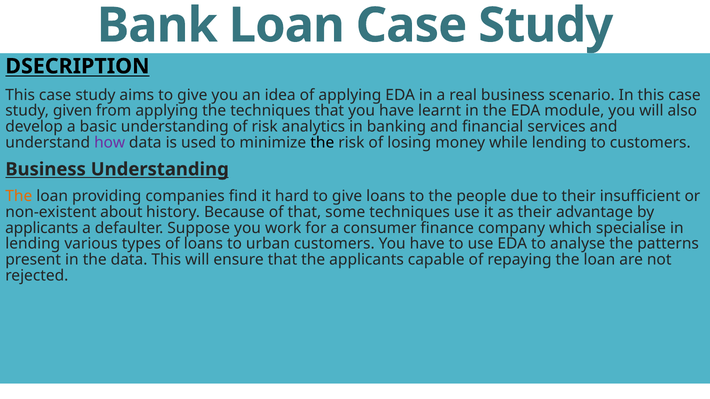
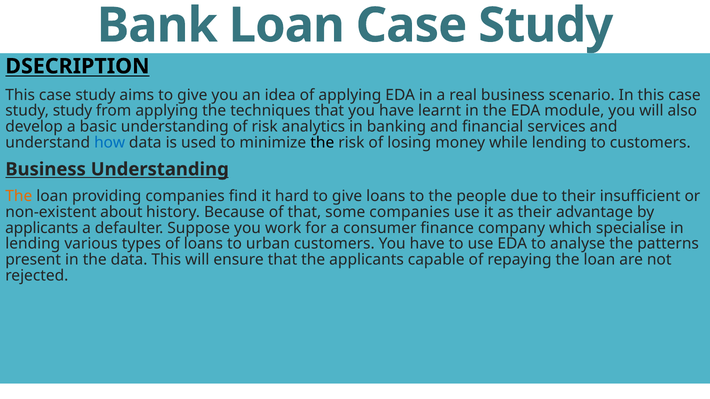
study given: given -> study
how colour: purple -> blue
some techniques: techniques -> companies
